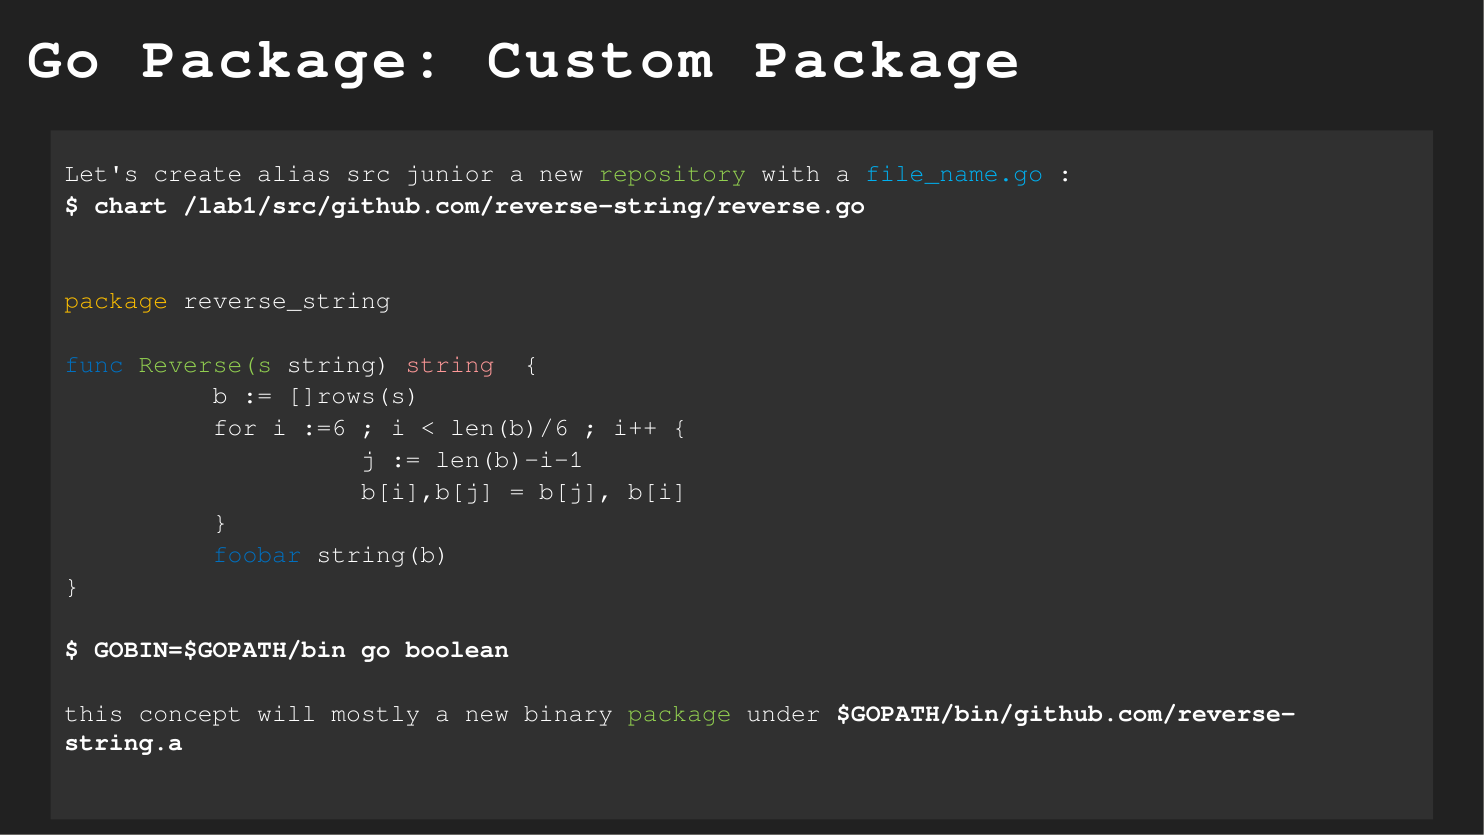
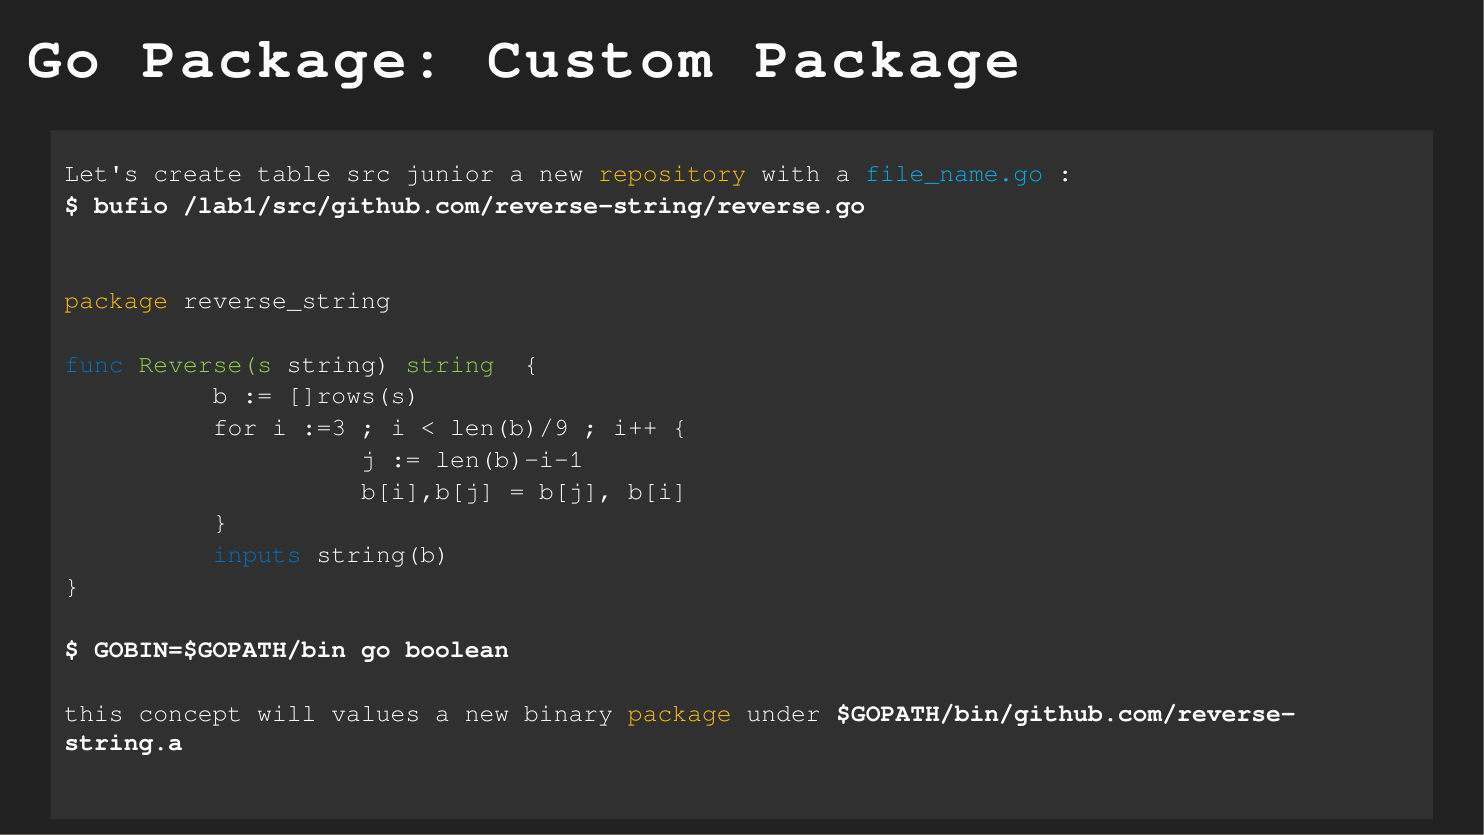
alias: alias -> table
repository colour: light green -> yellow
chart: chart -> bufio
string at (450, 364) colour: pink -> light green
:=6: :=6 -> :=3
len(b)/6: len(b)/6 -> len(b)/9
foobar: foobar -> inputs
mostly: mostly -> values
package at (680, 713) colour: light green -> yellow
